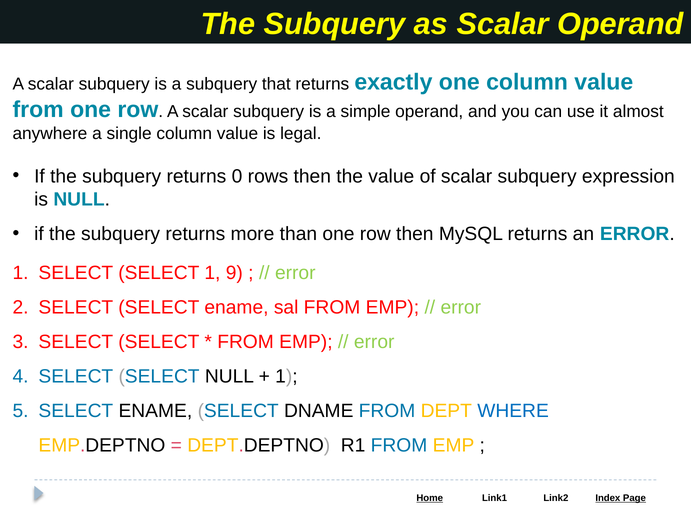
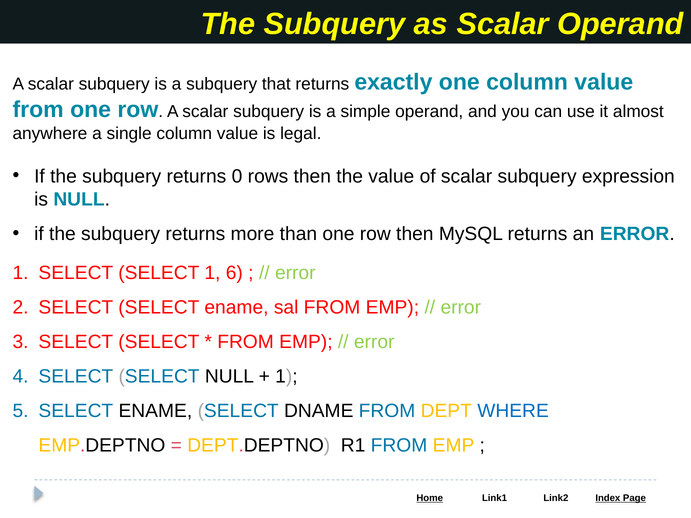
9: 9 -> 6
